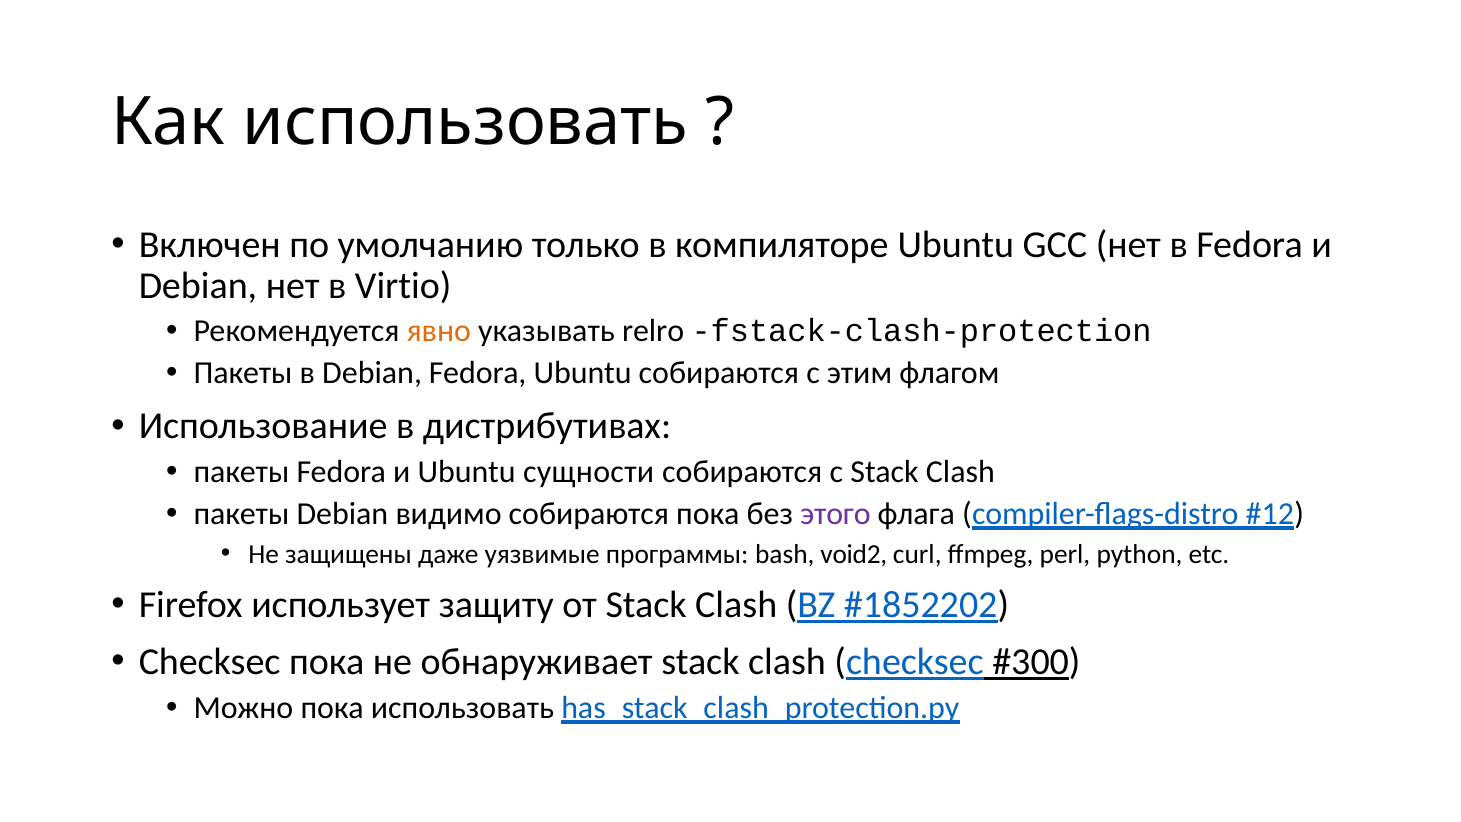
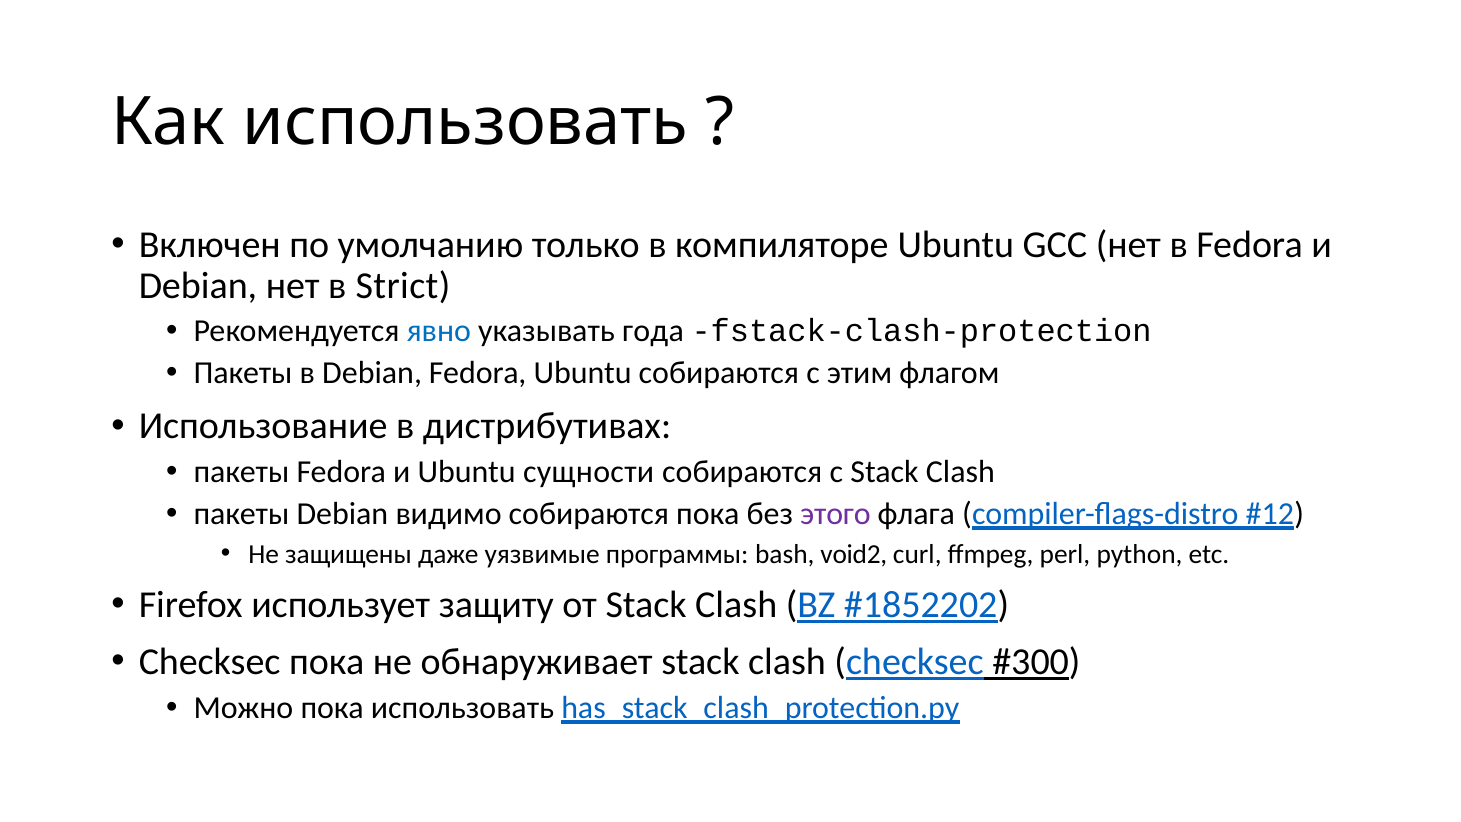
Virtio: Virtio -> Strict
явно colour: orange -> blue
relro: relro -> года
